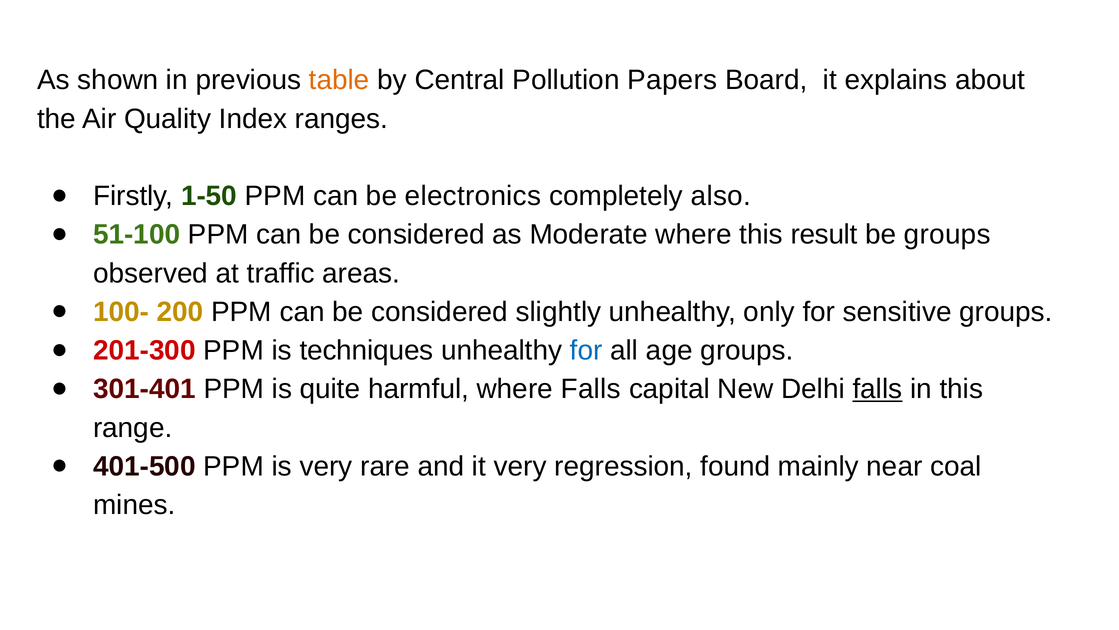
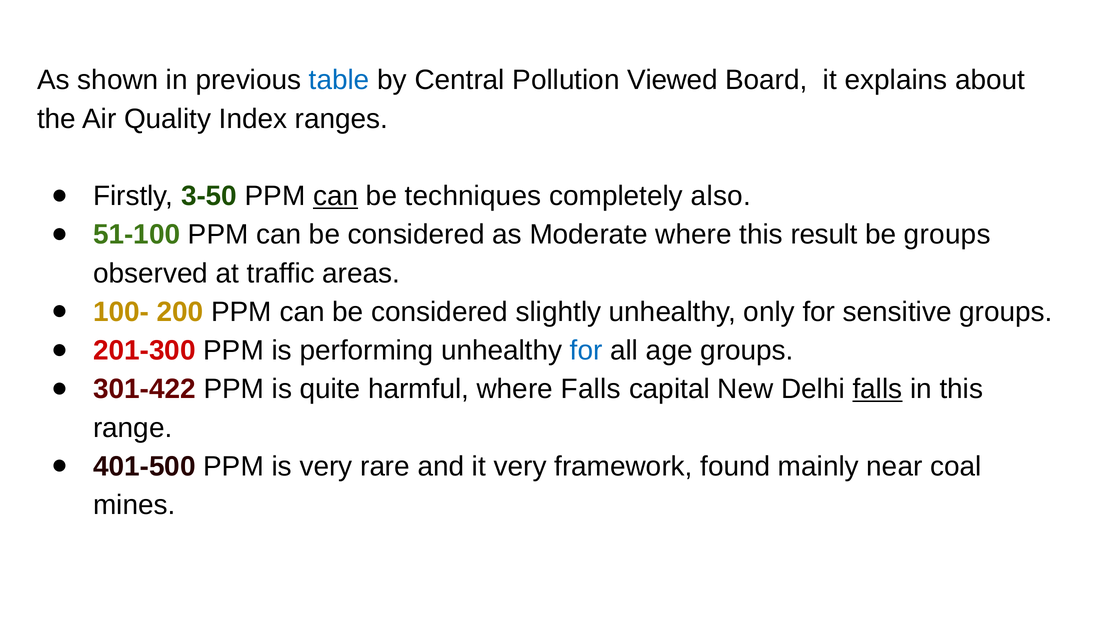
table colour: orange -> blue
Papers: Papers -> Viewed
1-50: 1-50 -> 3-50
can at (336, 196) underline: none -> present
electronics: electronics -> techniques
techniques: techniques -> performing
301-401: 301-401 -> 301-422
regression: regression -> framework
